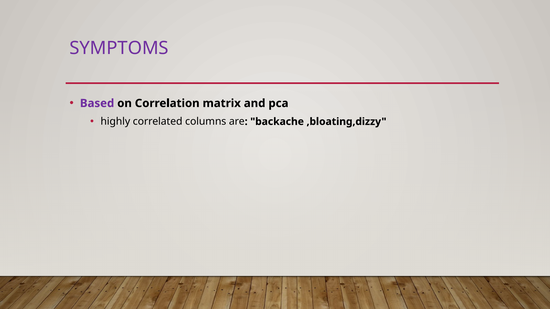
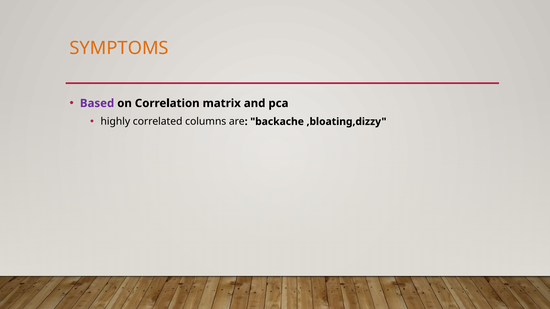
SYMPTOMS colour: purple -> orange
